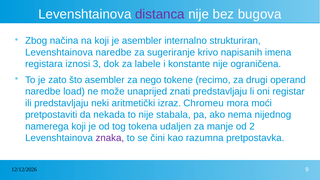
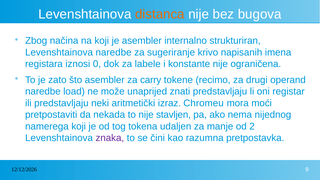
distanca colour: purple -> orange
3: 3 -> 0
nego: nego -> carry
stabala: stabala -> stavljen
